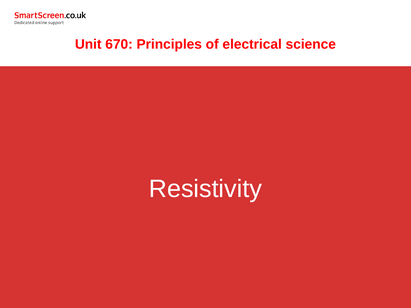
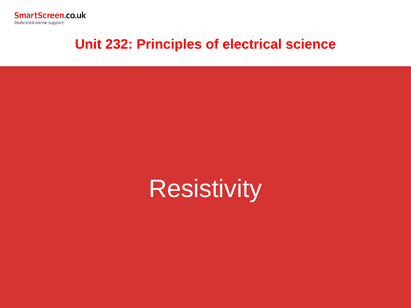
670: 670 -> 232
